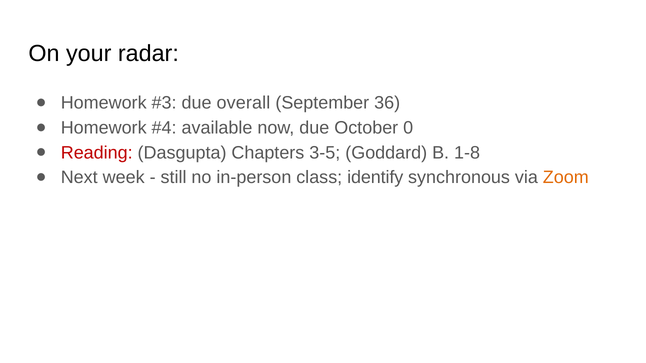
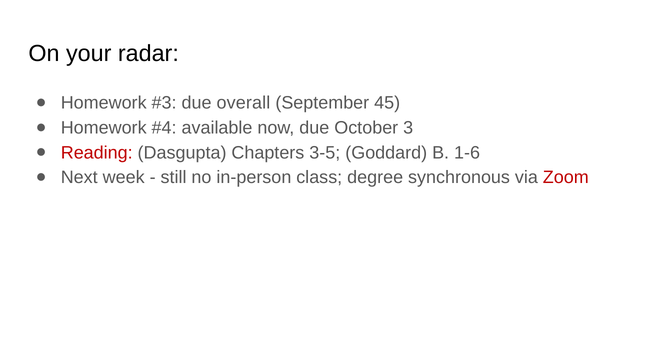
36: 36 -> 45
0: 0 -> 3
1-8: 1-8 -> 1-6
identify: identify -> degree
Zoom colour: orange -> red
